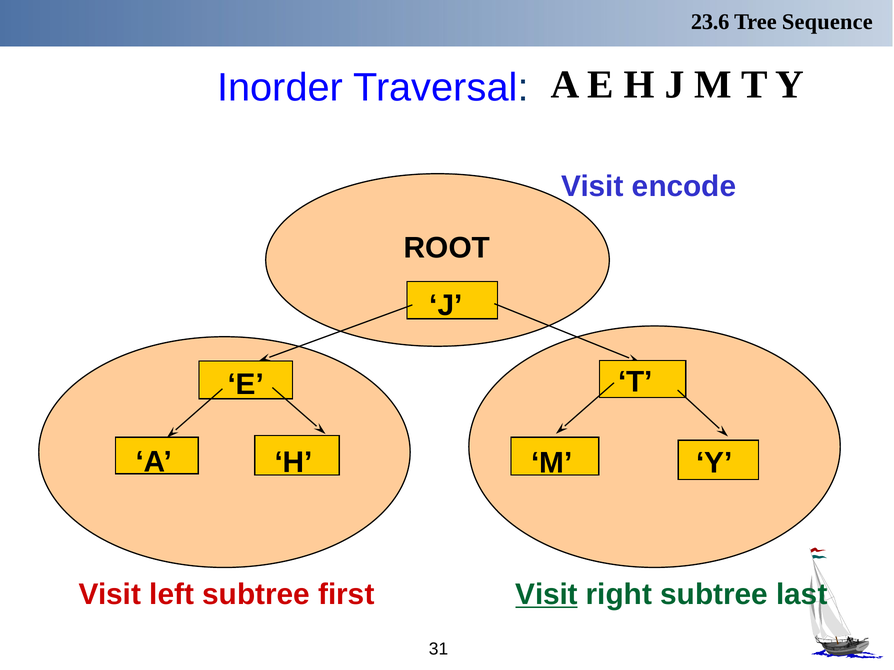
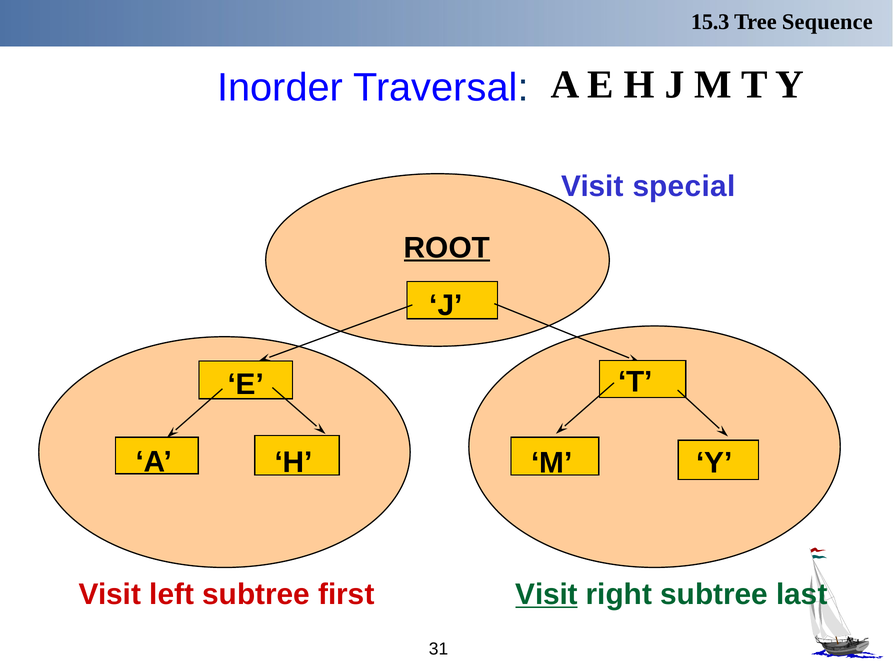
23.6: 23.6 -> 15.3
encode: encode -> special
ROOT underline: none -> present
